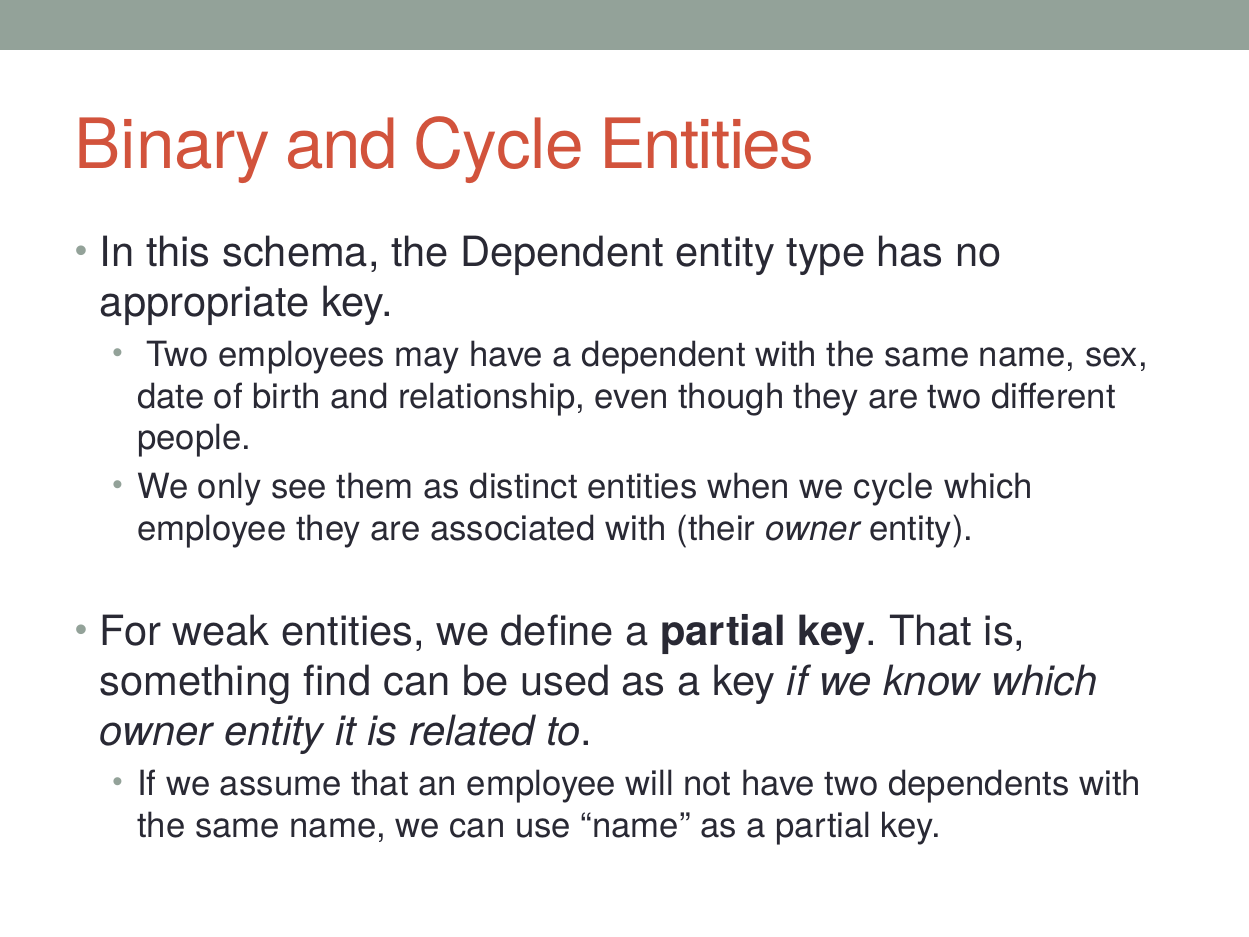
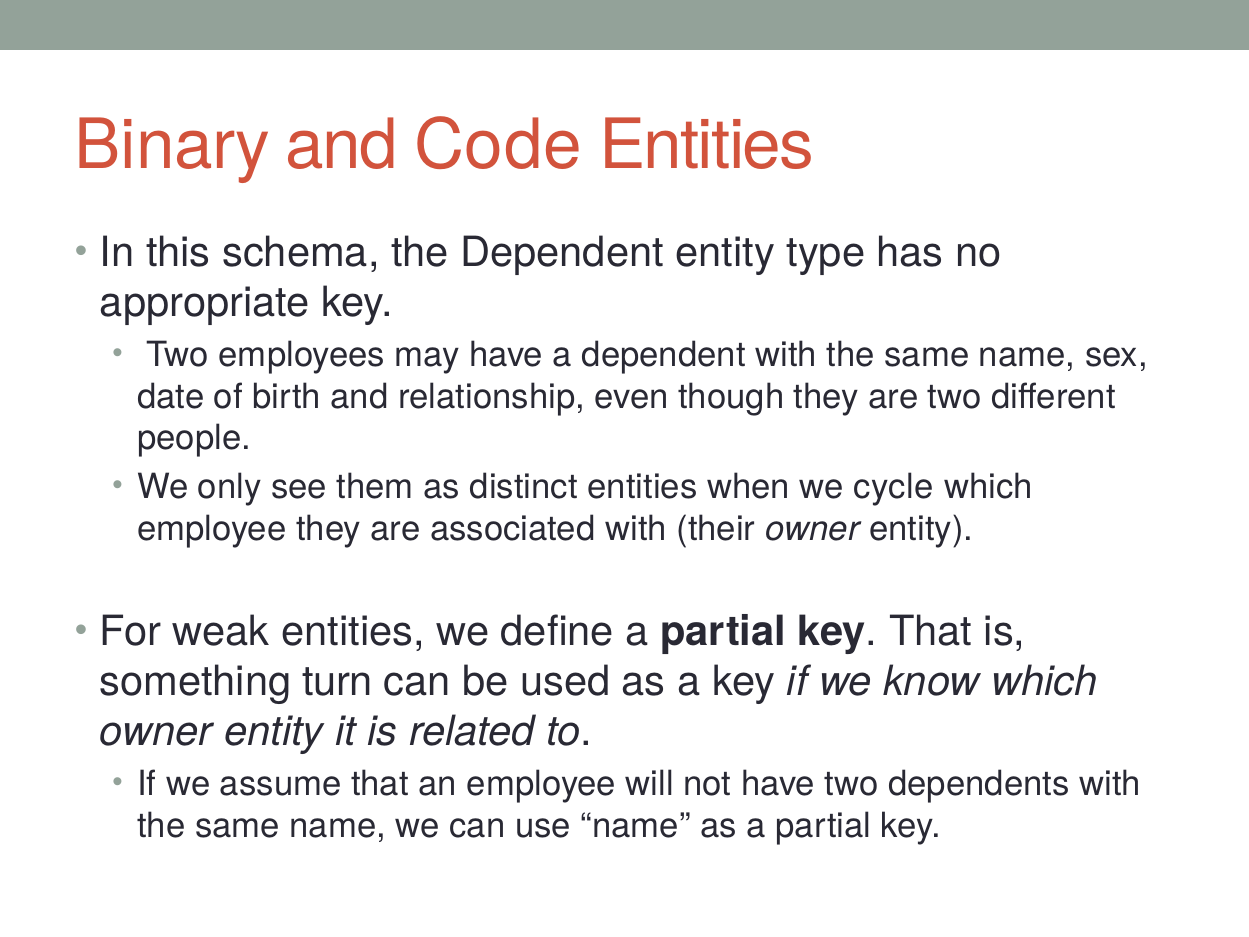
and Cycle: Cycle -> Code
find: find -> turn
